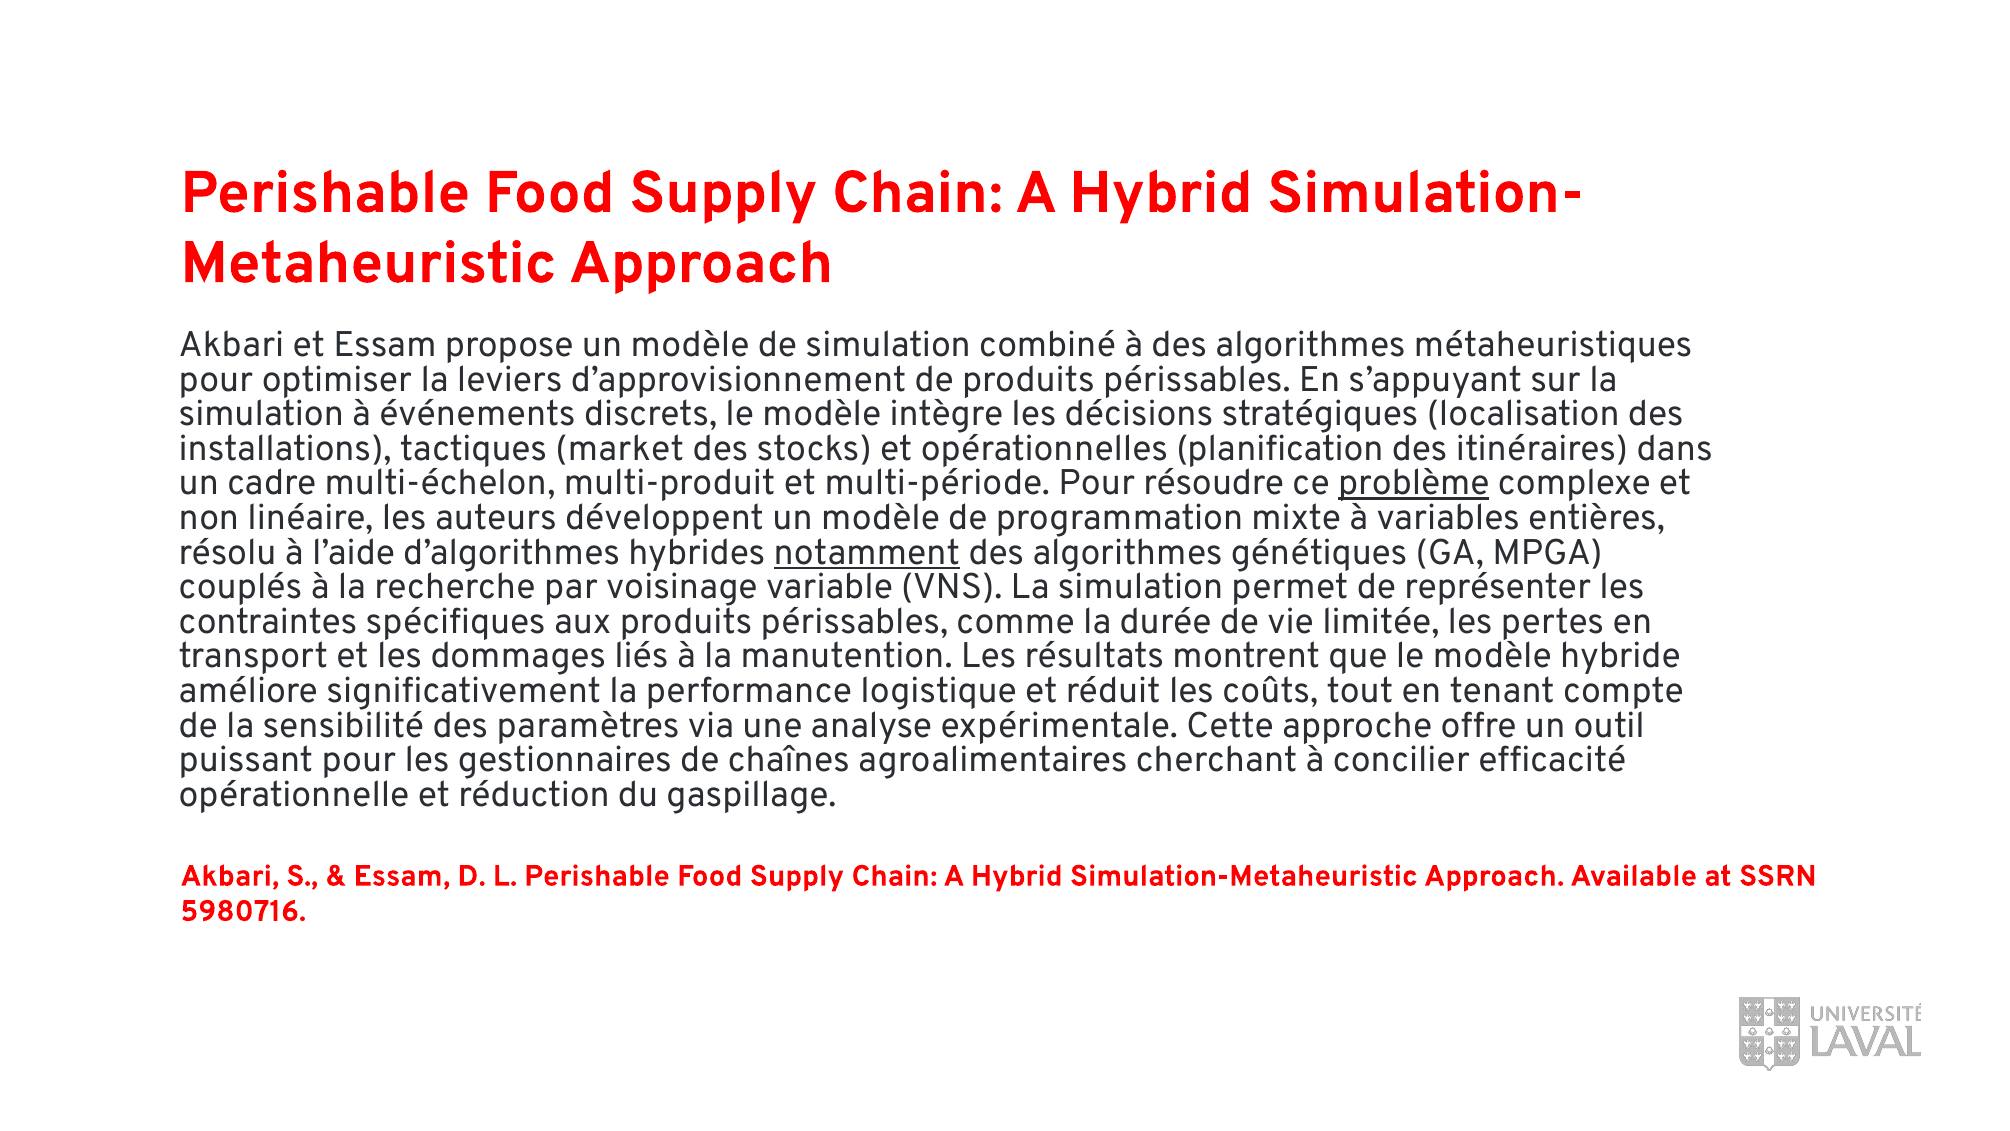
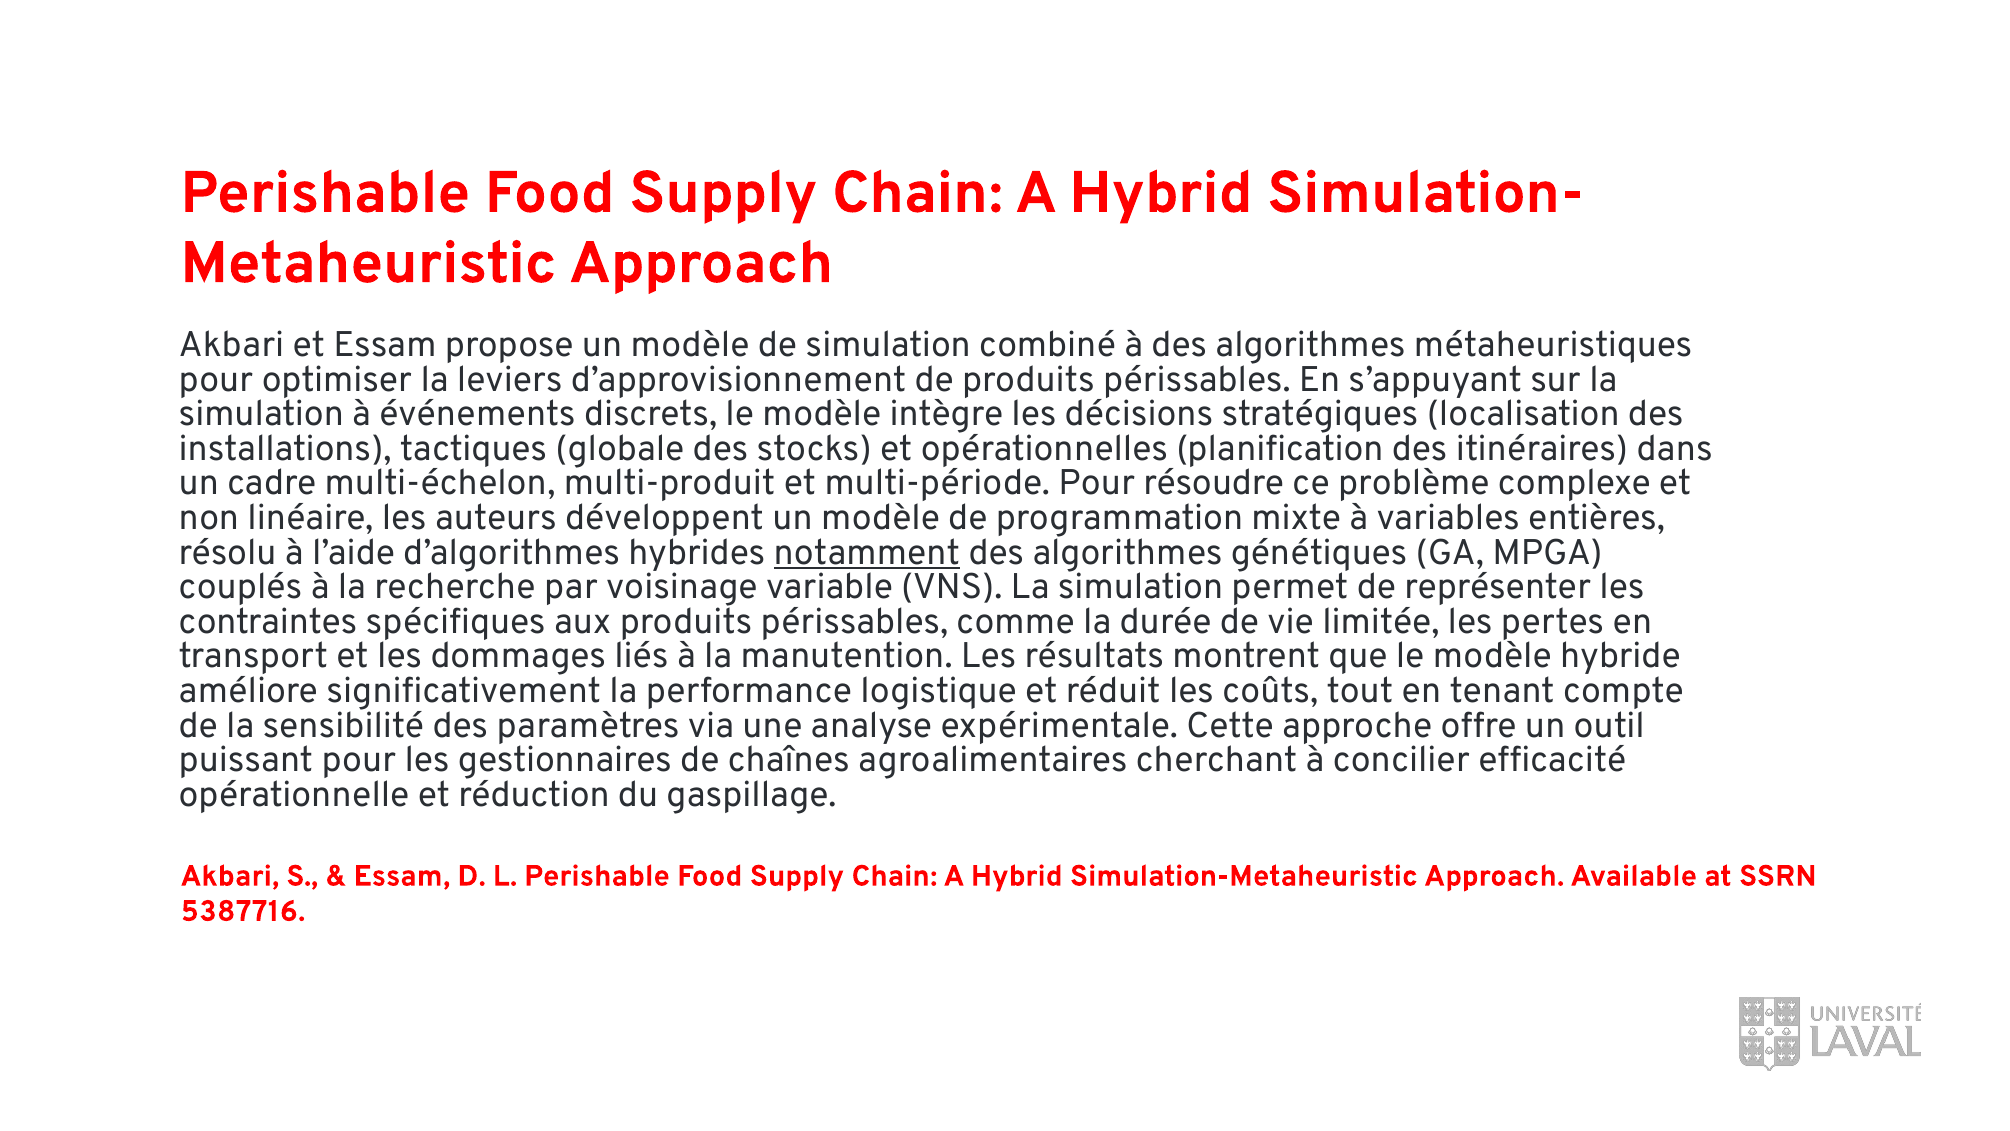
market: market -> globale
problème underline: present -> none
5980716: 5980716 -> 5387716
